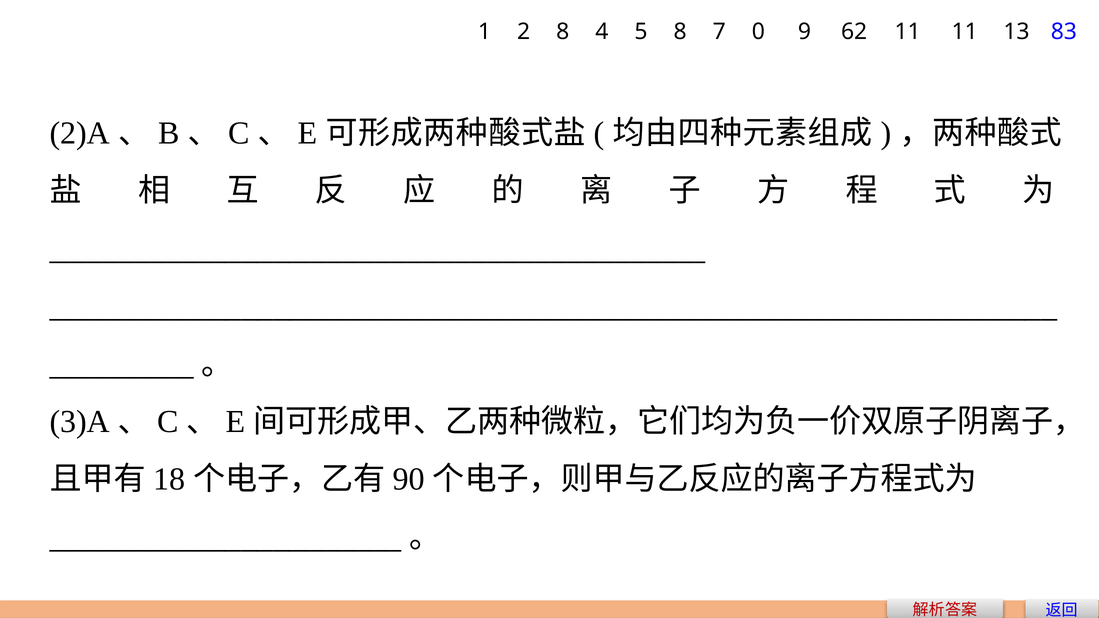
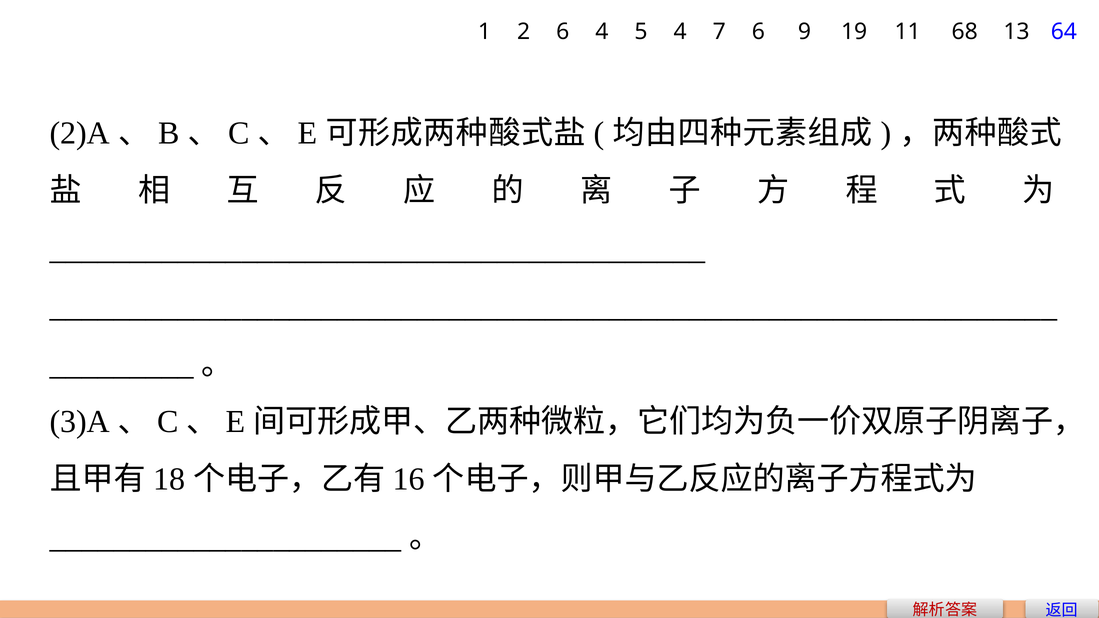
2 8: 8 -> 6
5 8: 8 -> 4
7 0: 0 -> 6
62: 62 -> 19
11 11: 11 -> 68
83: 83 -> 64
90: 90 -> 16
